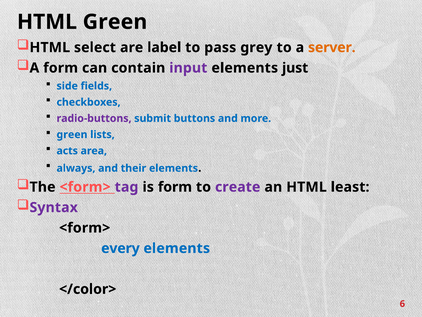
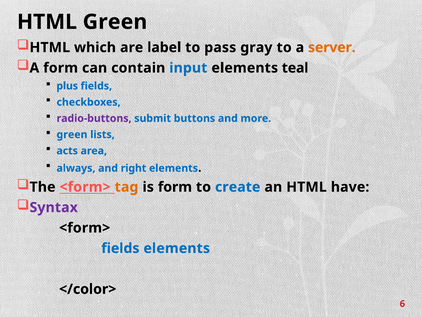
select: select -> which
grey: grey -> gray
input colour: purple -> blue
just: just -> teal
side: side -> plus
their: their -> right
tag colour: purple -> orange
create colour: purple -> blue
least: least -> have
every at (120, 248): every -> fields
